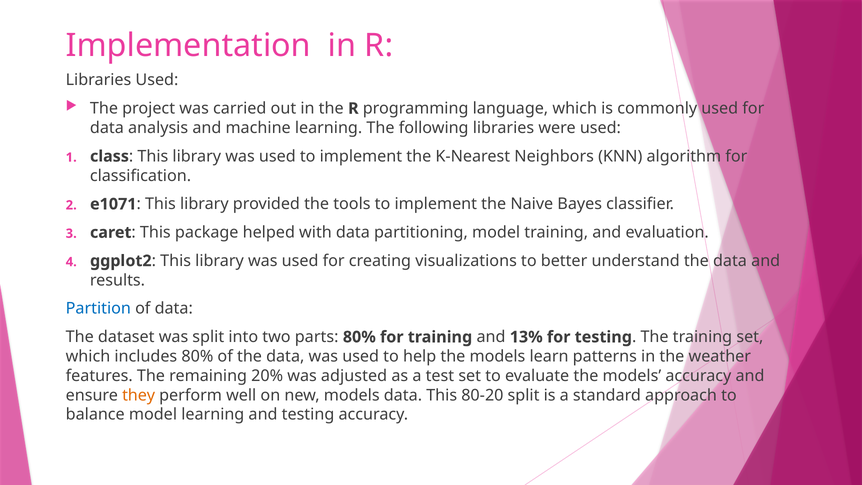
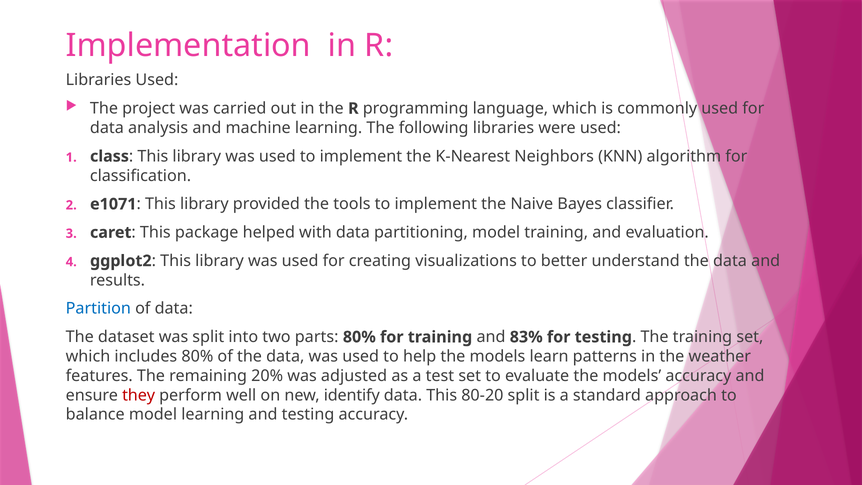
13%: 13% -> 83%
they colour: orange -> red
new models: models -> identify
